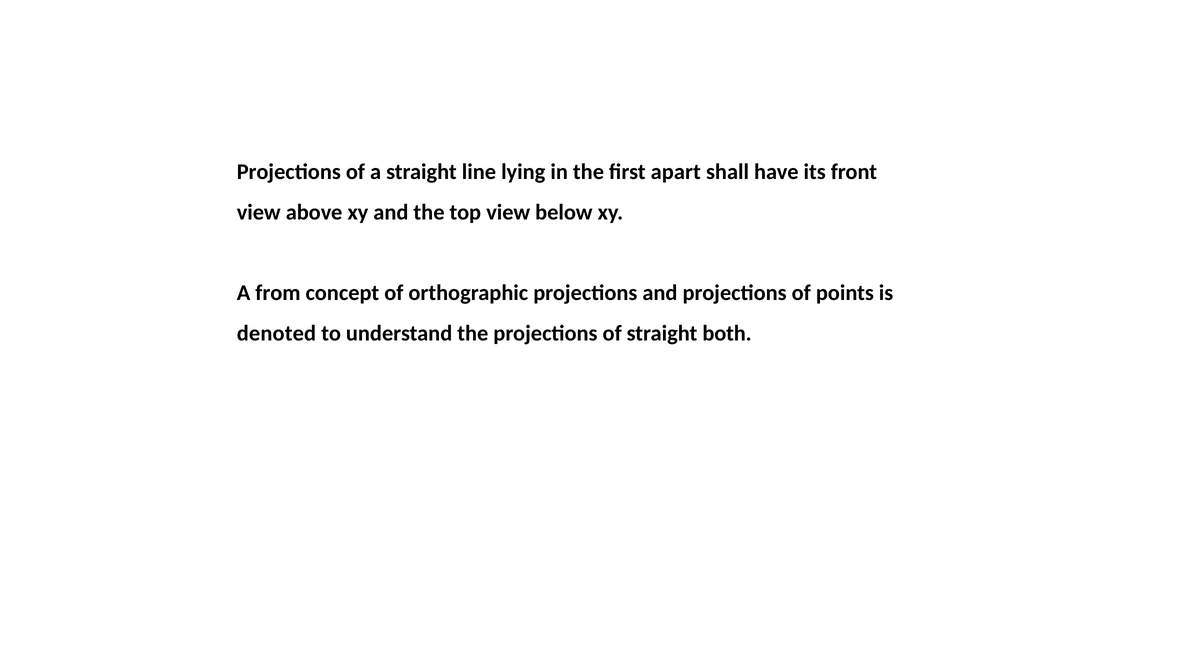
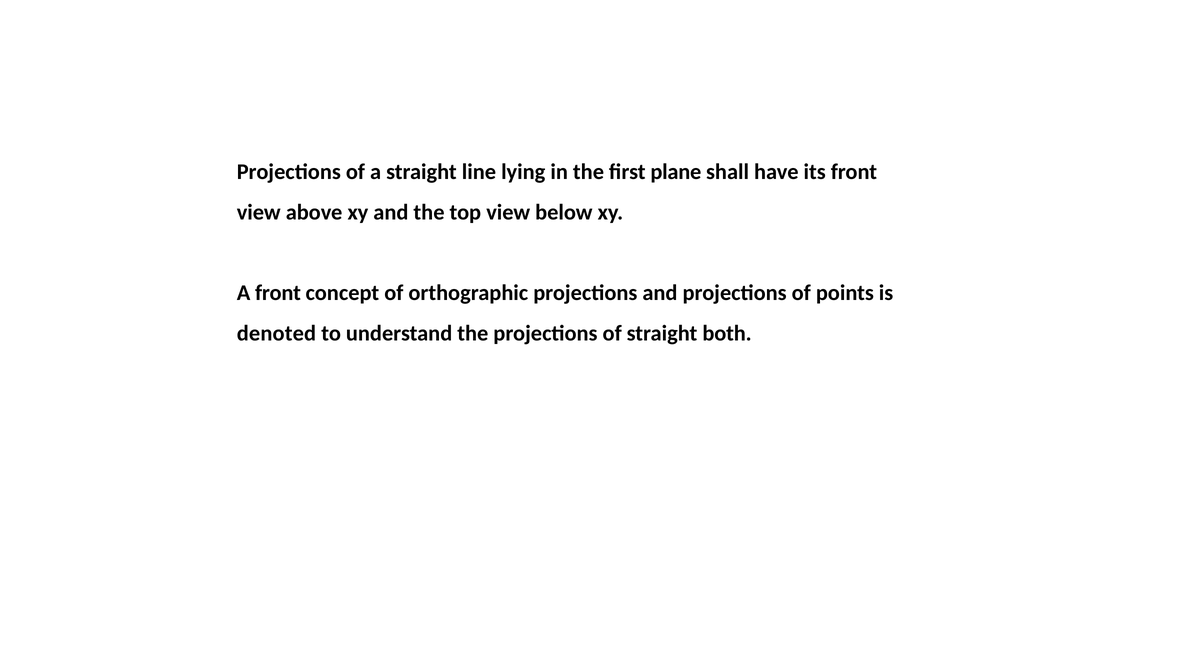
apart: apart -> plane
A from: from -> front
